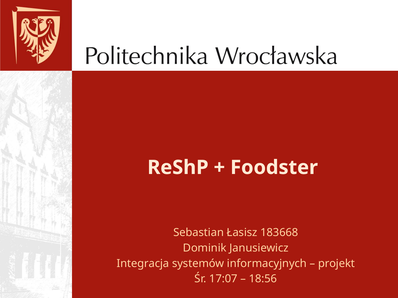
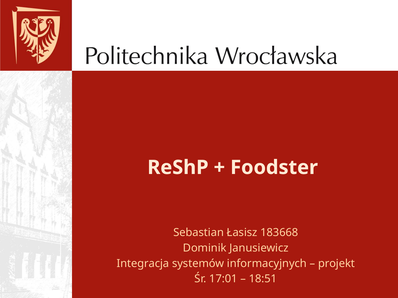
17:07: 17:07 -> 17:01
18:56: 18:56 -> 18:51
